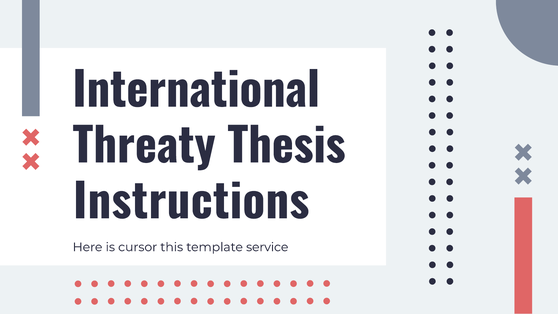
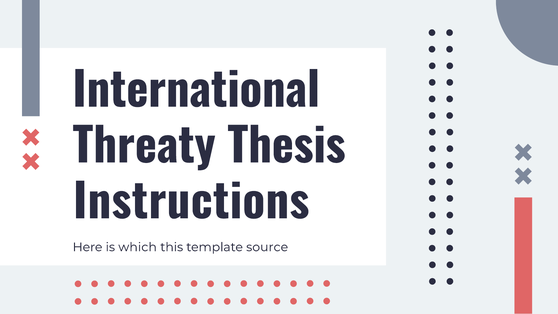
cursor: cursor -> which
service: service -> source
